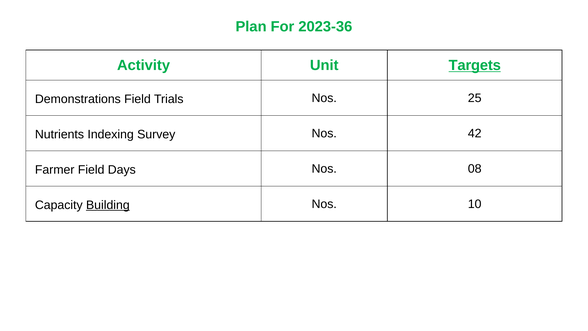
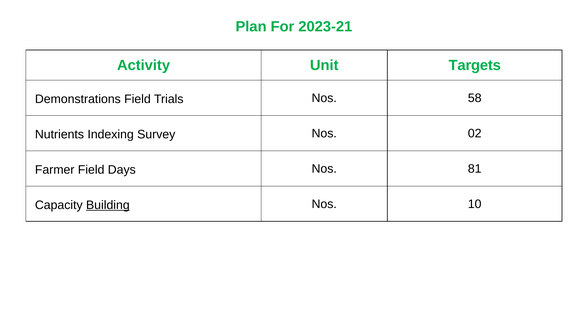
2023-36: 2023-36 -> 2023-21
Targets underline: present -> none
25: 25 -> 58
42: 42 -> 02
08: 08 -> 81
